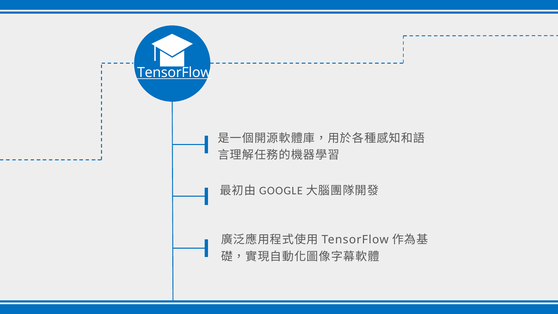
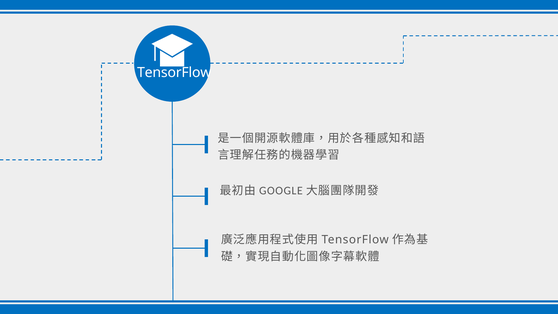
TensorFlow at (174, 73) underline: present -> none
